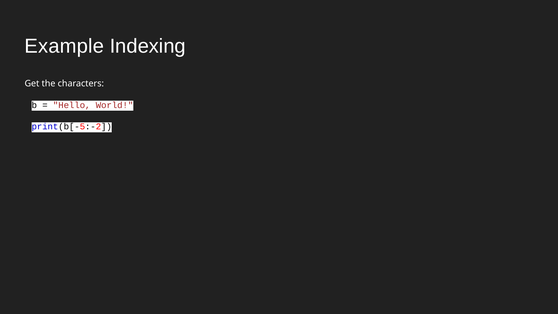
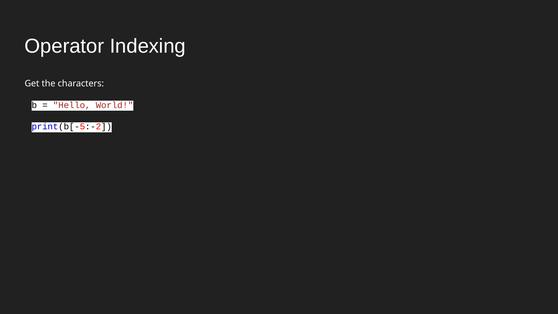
Example: Example -> Operator
